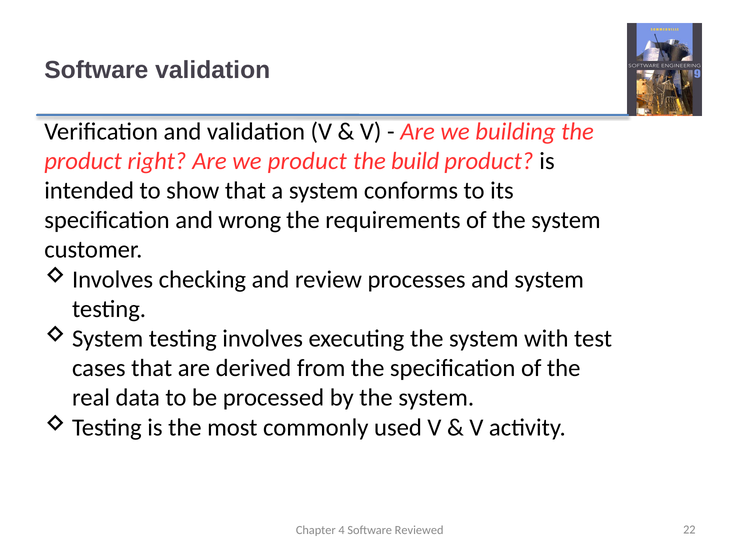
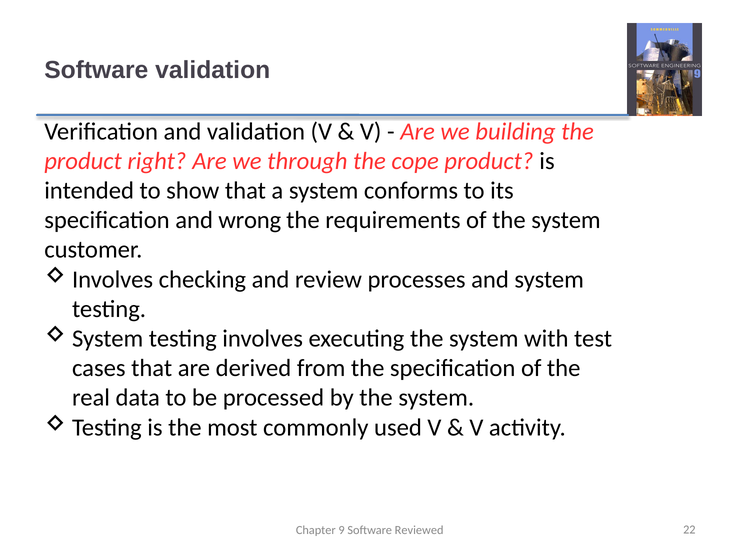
we product: product -> through
build: build -> cope
4: 4 -> 9
